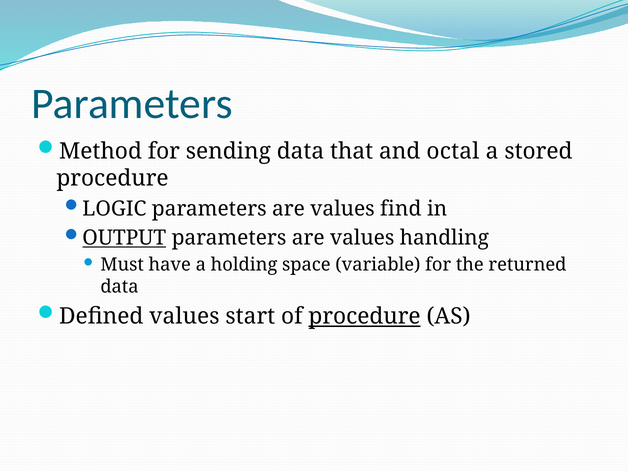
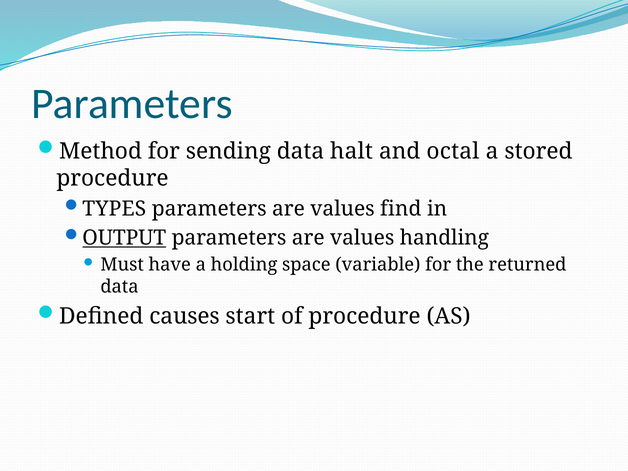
that: that -> halt
LOGIC: LOGIC -> TYPES
Defined values: values -> causes
procedure at (365, 316) underline: present -> none
